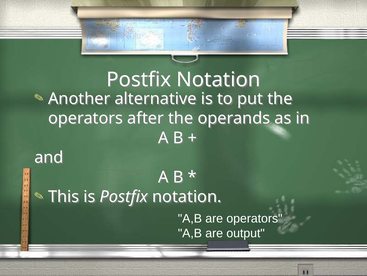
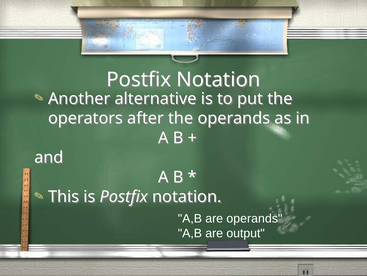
are operators: operators -> operands
